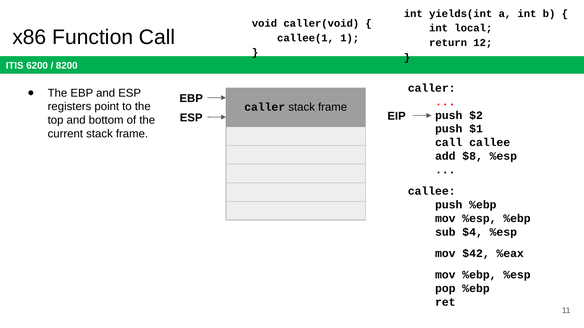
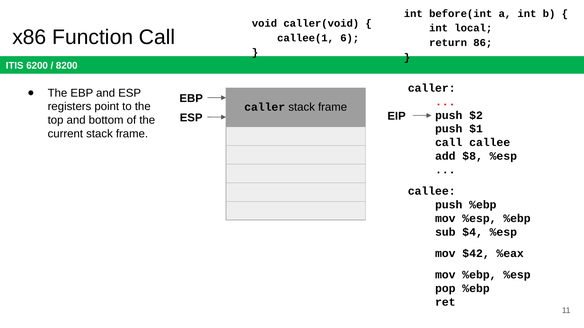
yields(int: yields(int -> before(int
1: 1 -> 6
12: 12 -> 86
